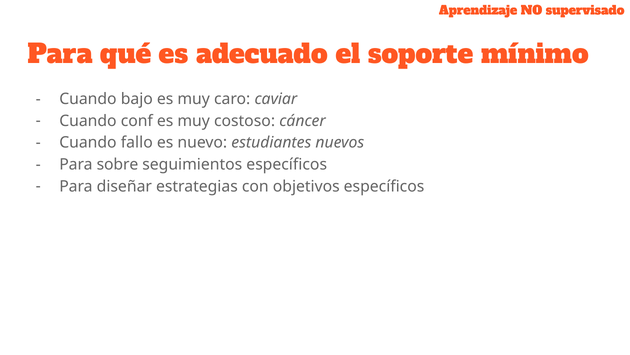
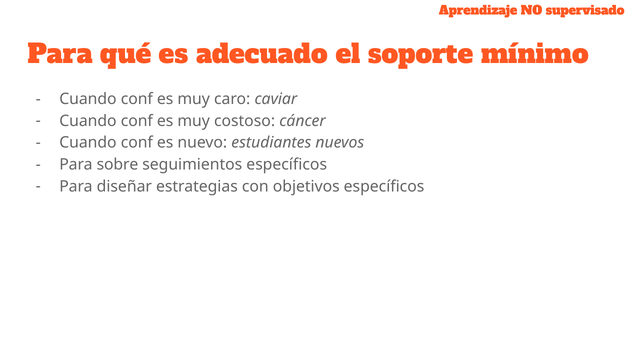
bajo at (137, 99): bajo -> conf
fallo at (137, 143): fallo -> conf
